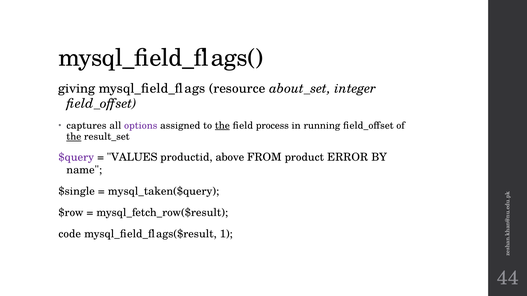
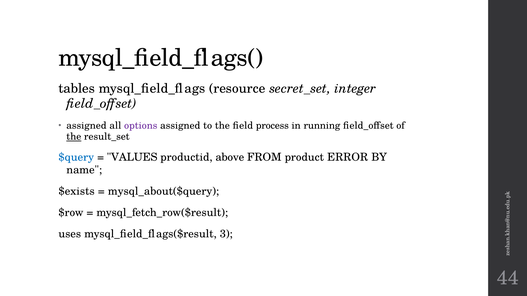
giving: giving -> tables
about_set: about_set -> secret_set
captures at (86, 126): captures -> assigned
the at (222, 126) underline: present -> none
$query colour: purple -> blue
$single: $single -> $exists
mysql_taken($query: mysql_taken($query -> mysql_about($query
code: code -> uses
1: 1 -> 3
